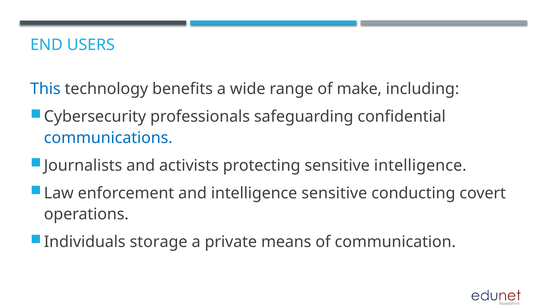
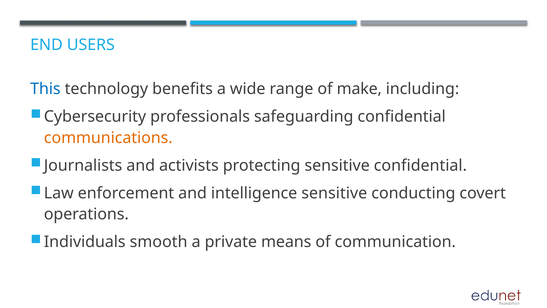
communications colour: blue -> orange
sensitive intelligence: intelligence -> confidential
storage: storage -> smooth
